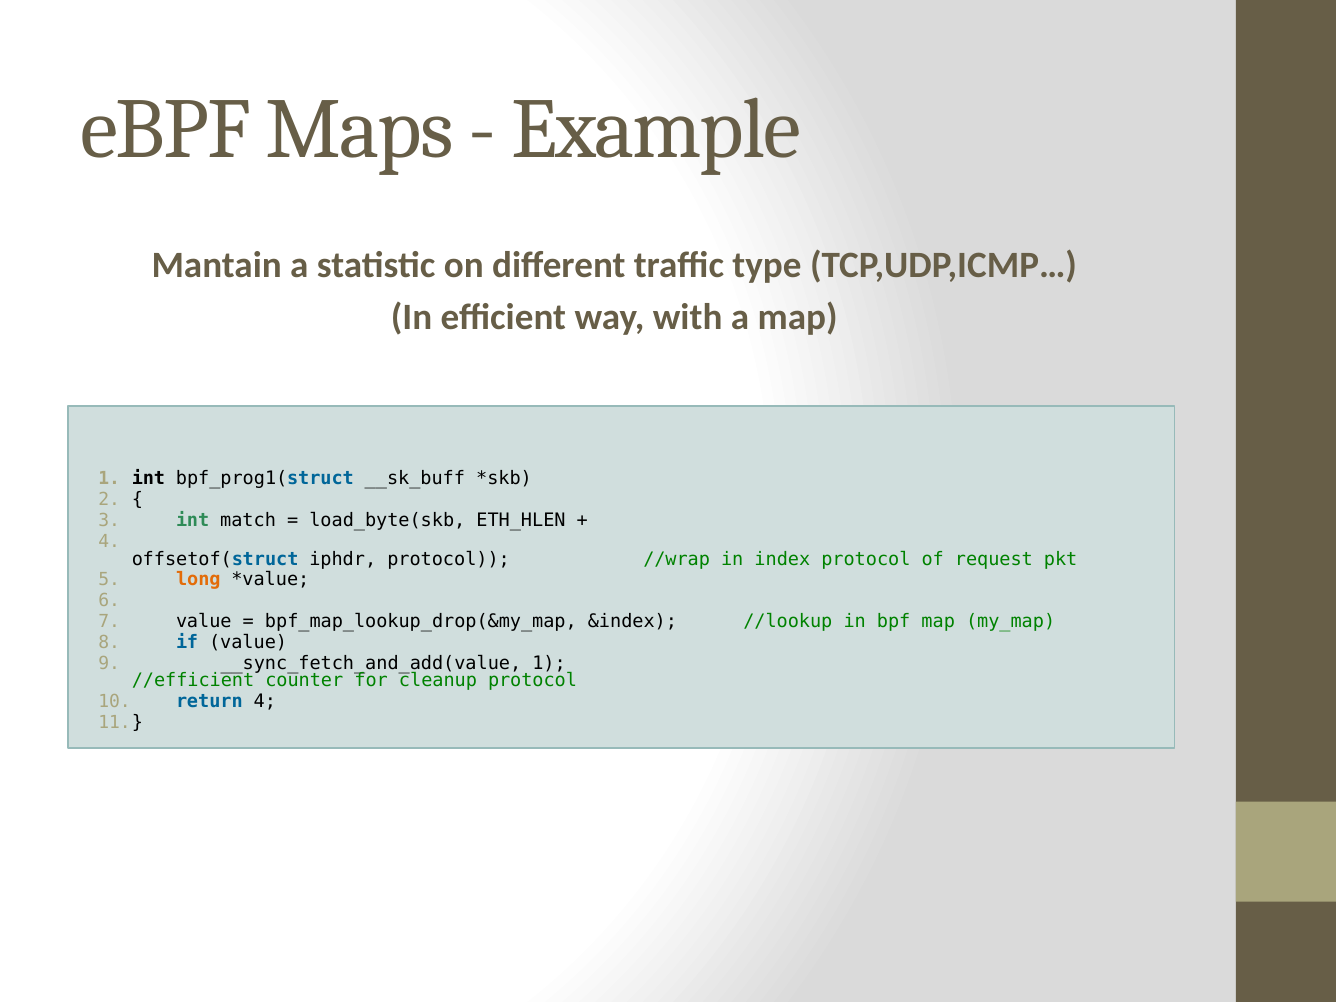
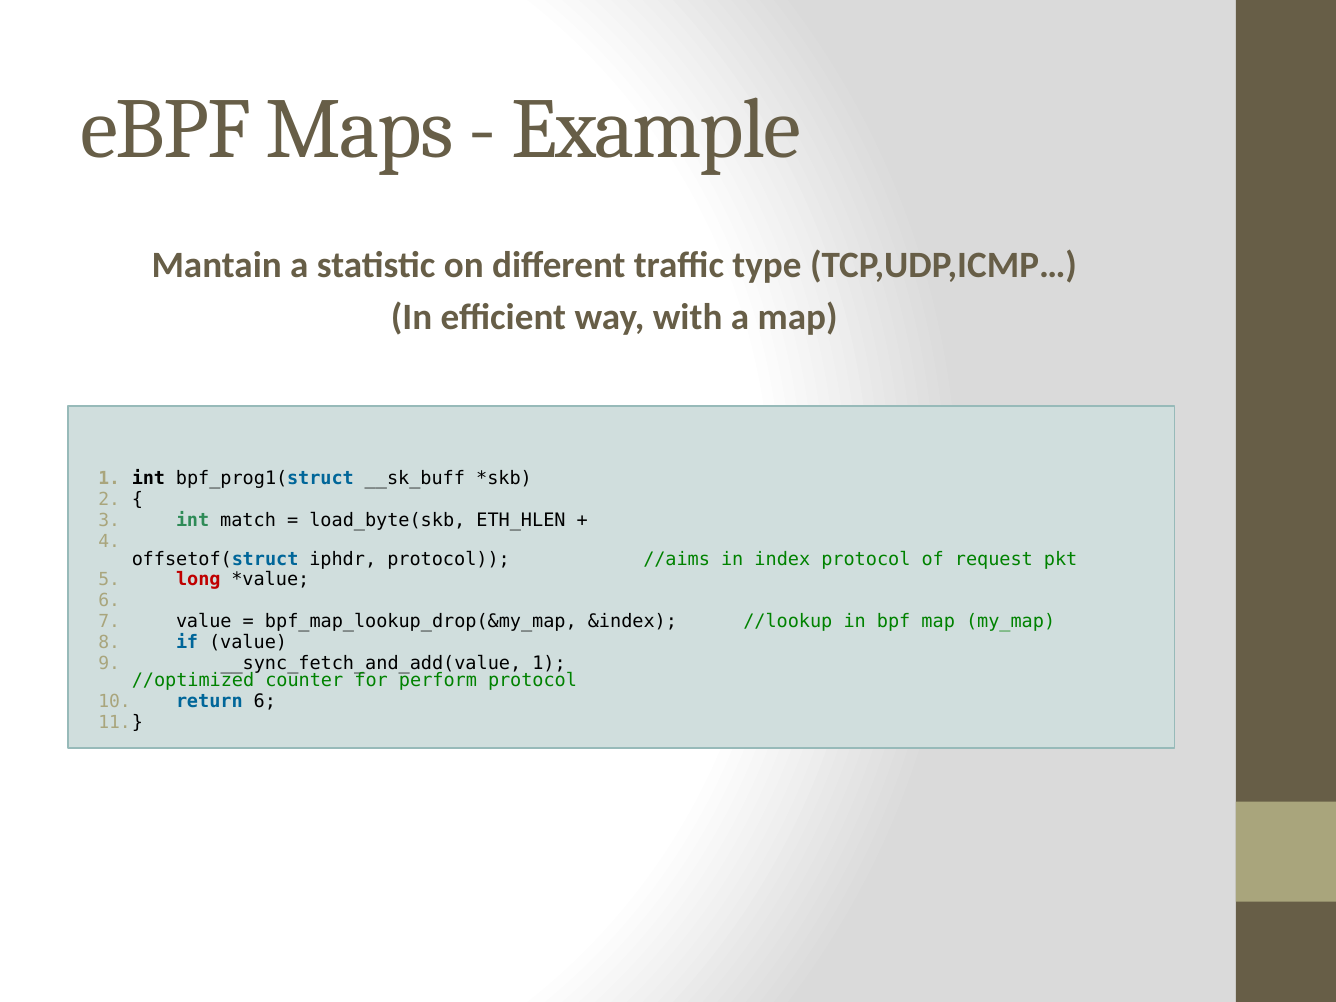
//wrap: //wrap -> //aims
long colour: orange -> red
//efficient: //efficient -> //optimized
cleanup: cleanup -> perform
return 4: 4 -> 6
